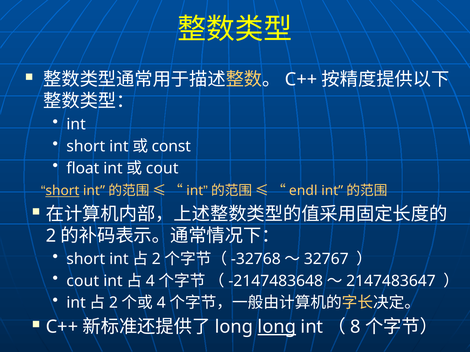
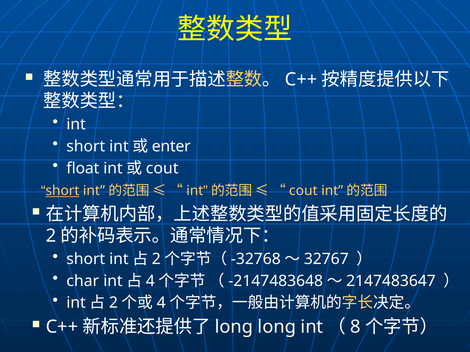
const: const -> enter
endl at (303, 191): endl -> cout
cout at (83, 281): cout -> char
long at (277, 327) underline: present -> none
